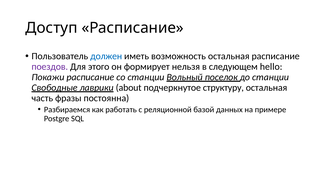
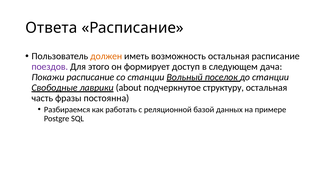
Доступ: Доступ -> Ответа
должен colour: blue -> orange
нельзя: нельзя -> доступ
hello: hello -> дача
